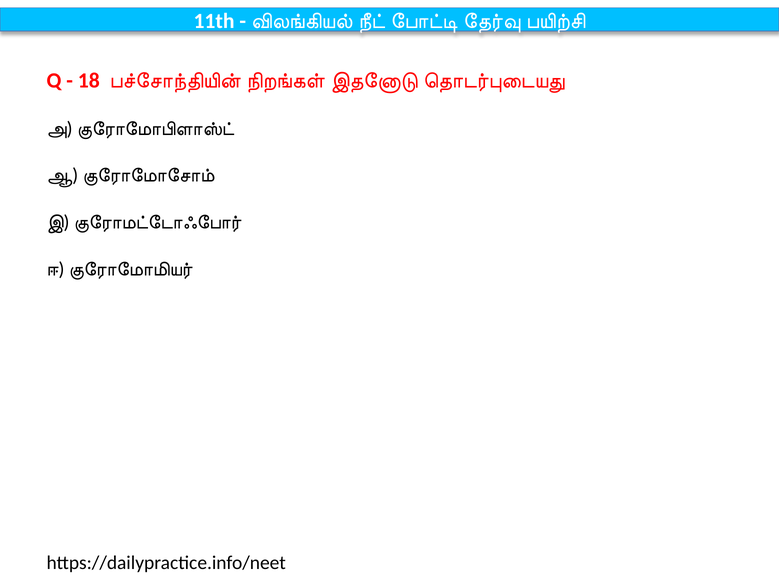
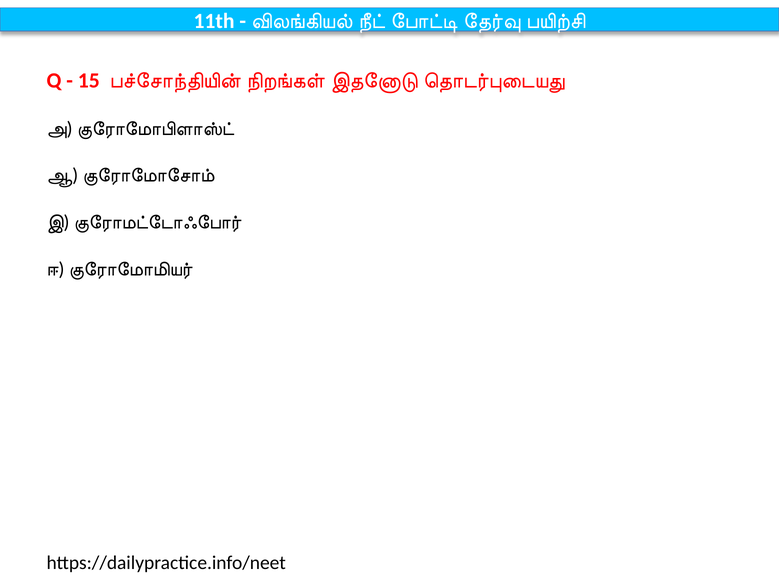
18: 18 -> 15
